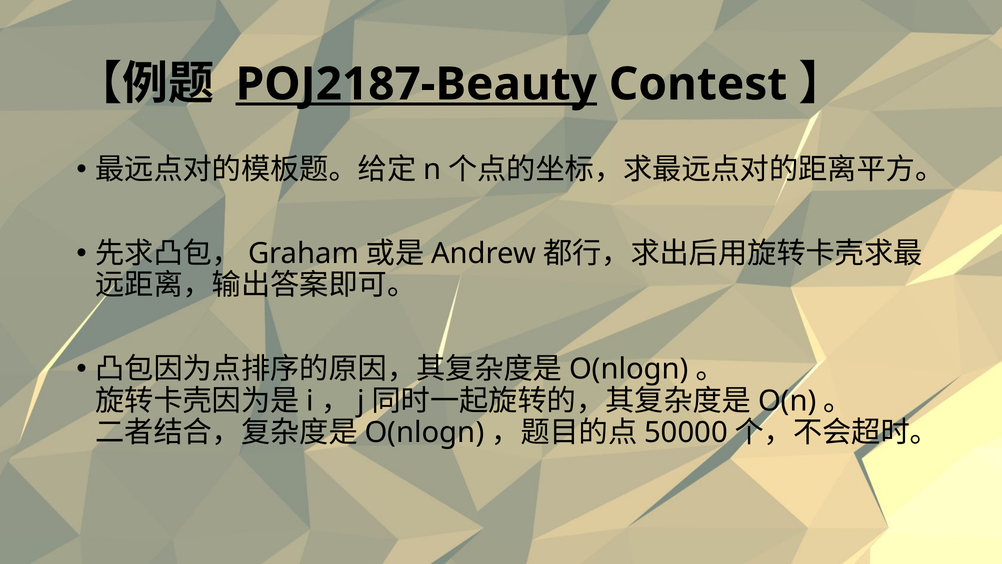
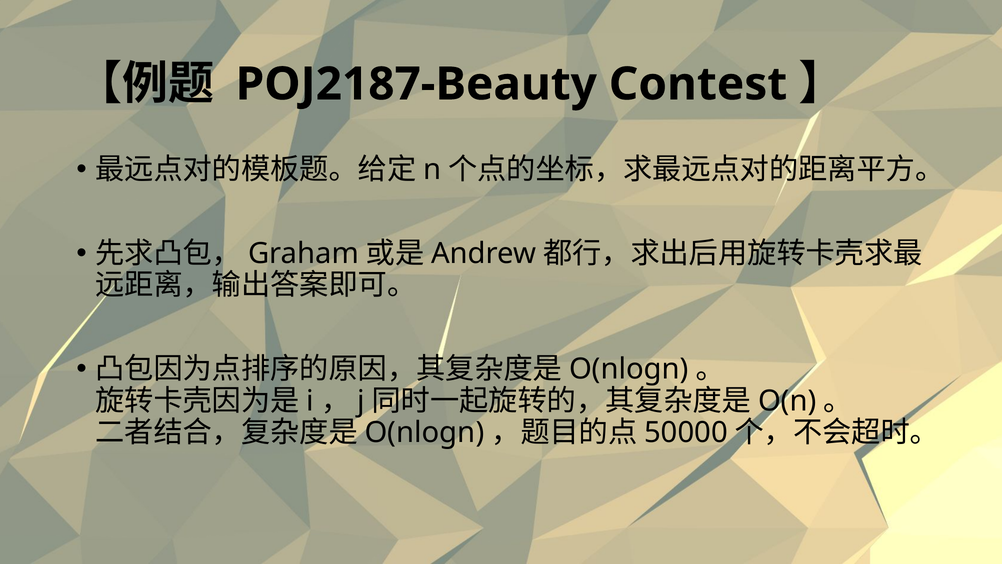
POJ2187-Beauty underline: present -> none
